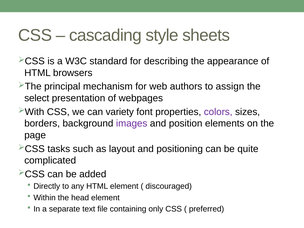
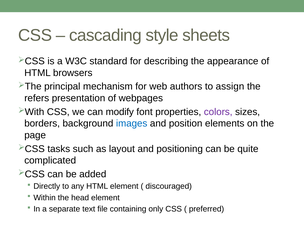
select: select -> refers
variety: variety -> modify
images colour: purple -> blue
